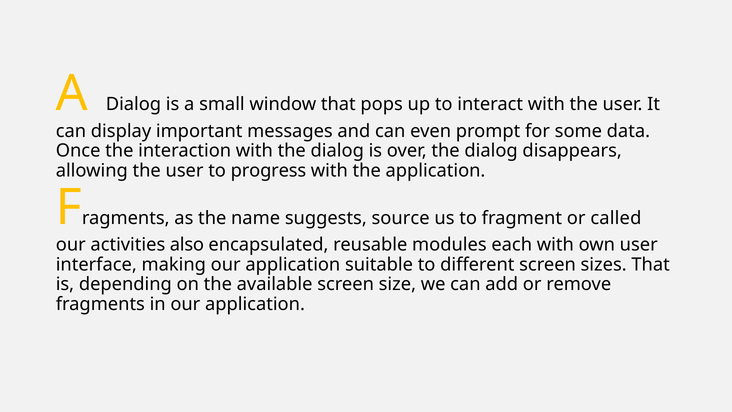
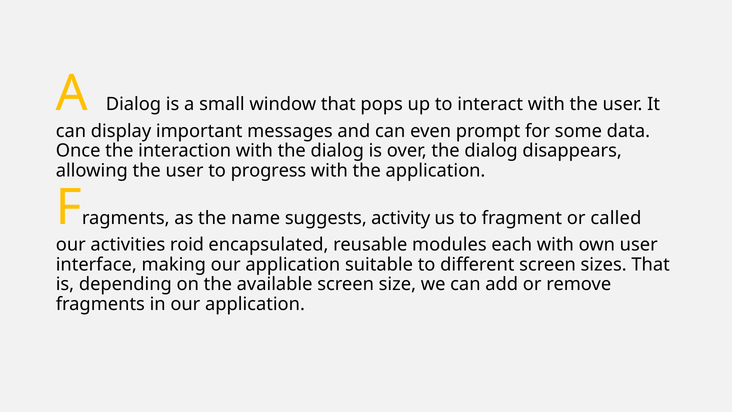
source: source -> activity
also: also -> roid
